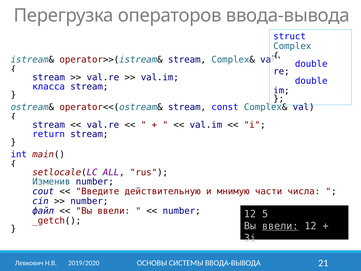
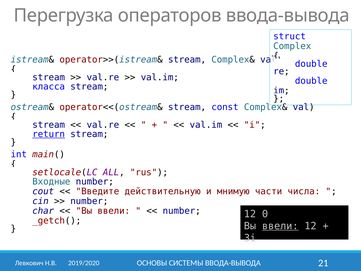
return underline: none -> present
Изменив: Изменив -> Входные
файл: файл -> char
5: 5 -> 0
